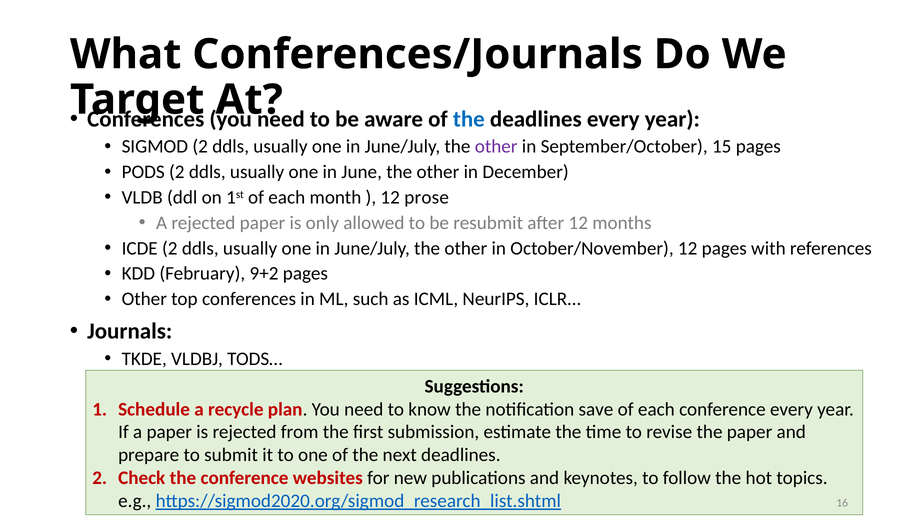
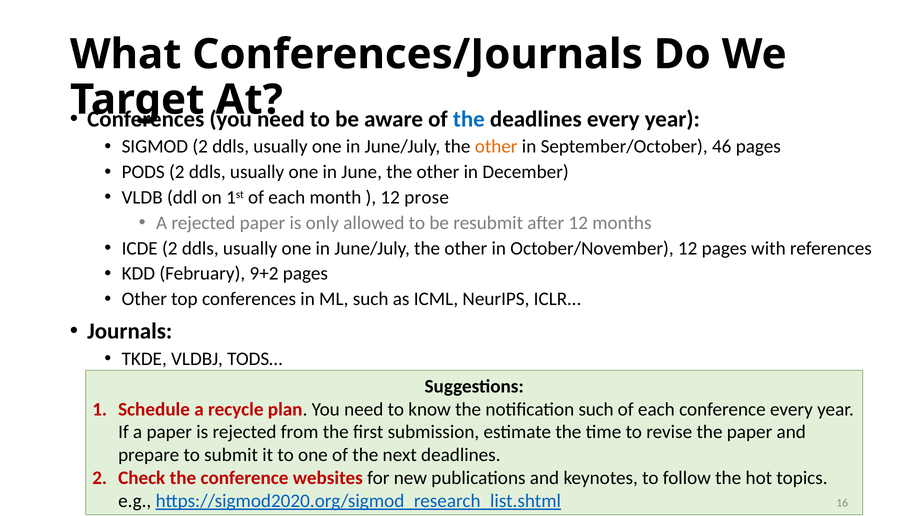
other at (496, 147) colour: purple -> orange
15: 15 -> 46
notification save: save -> such
